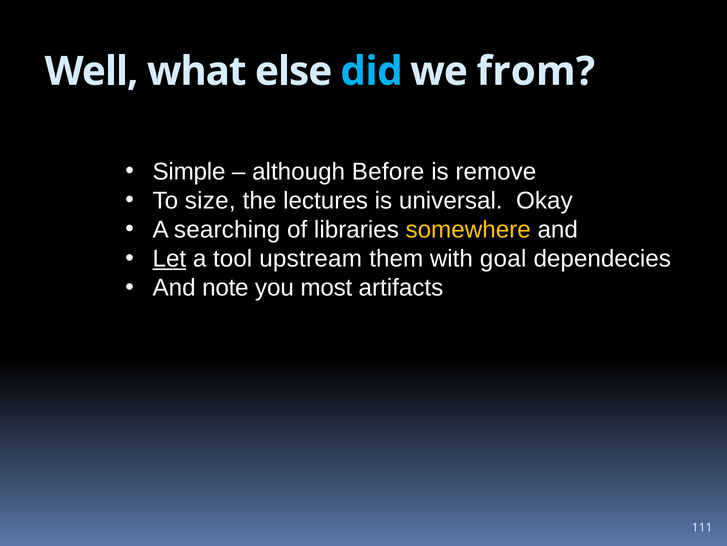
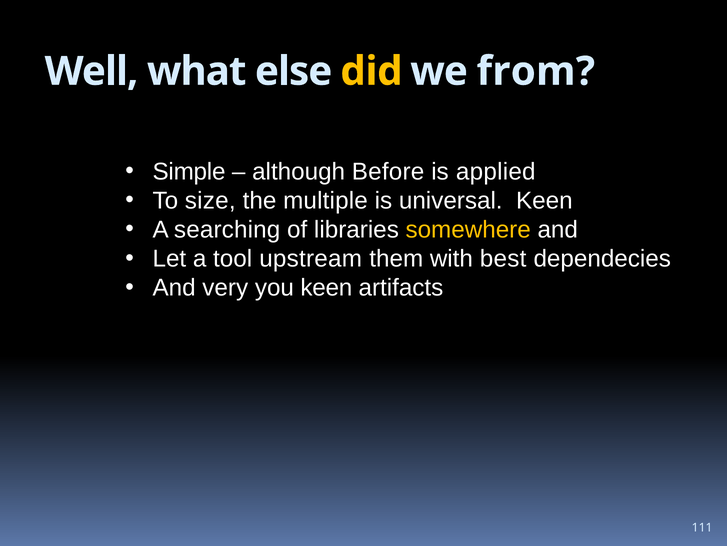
did colour: light blue -> yellow
remove: remove -> applied
lectures: lectures -> multiple
universal Okay: Okay -> Keen
Let underline: present -> none
goal: goal -> best
note: note -> very
you most: most -> keen
